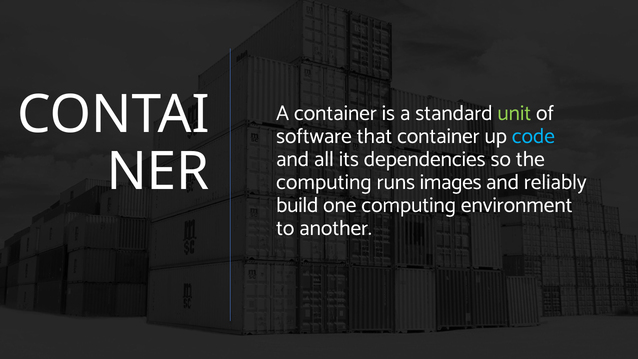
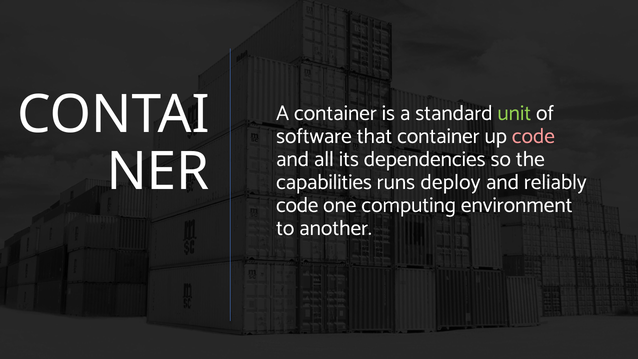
code at (533, 136) colour: light blue -> pink
computing at (324, 182): computing -> capabilities
images: images -> deploy
build at (297, 205): build -> code
